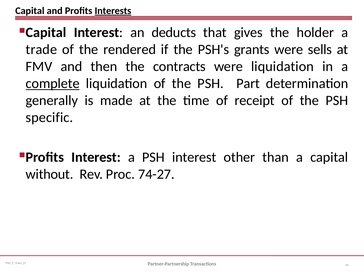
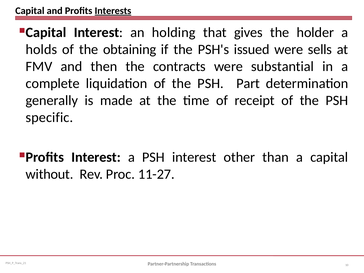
deducts: deducts -> holding
trade: trade -> holds
rendered: rendered -> obtaining
grants: grants -> issued
were liquidation: liquidation -> substantial
complete underline: present -> none
74-27: 74-27 -> 11-27
